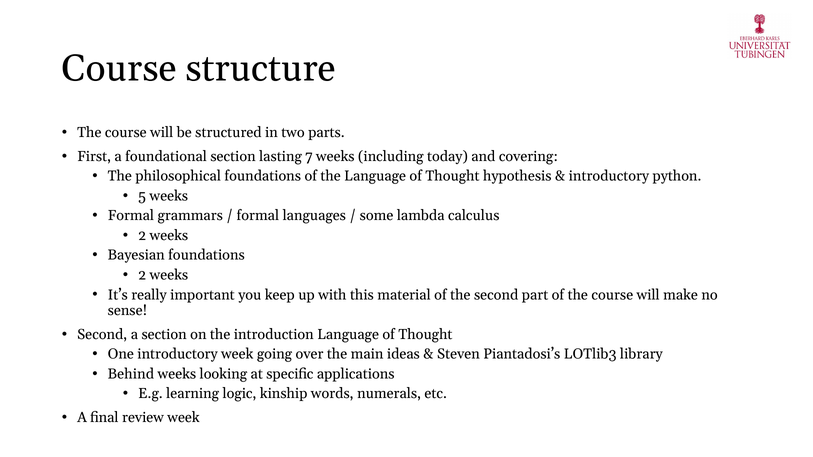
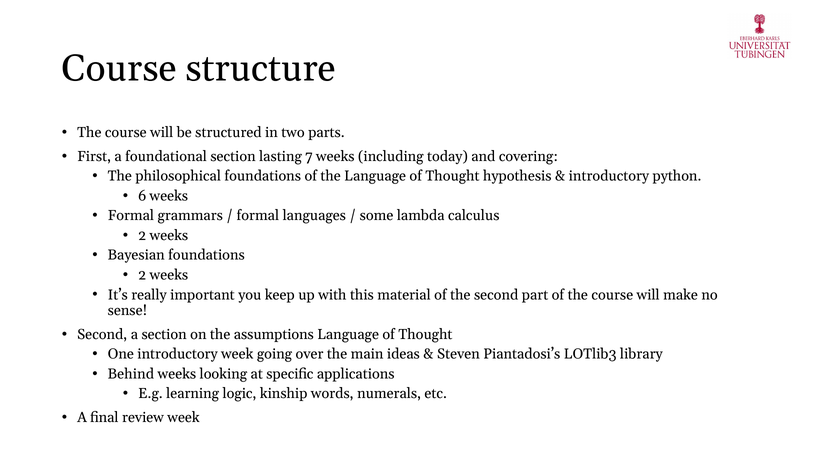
5: 5 -> 6
introduction: introduction -> assumptions
